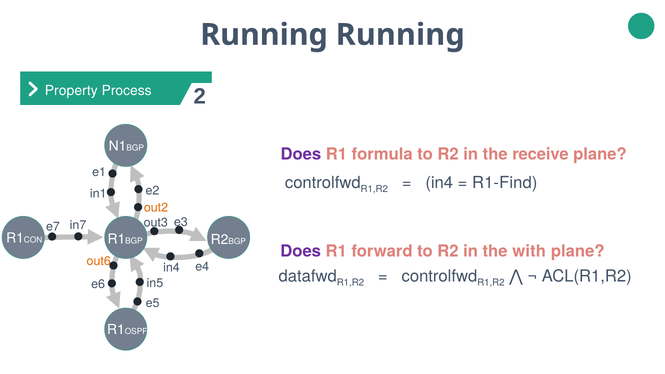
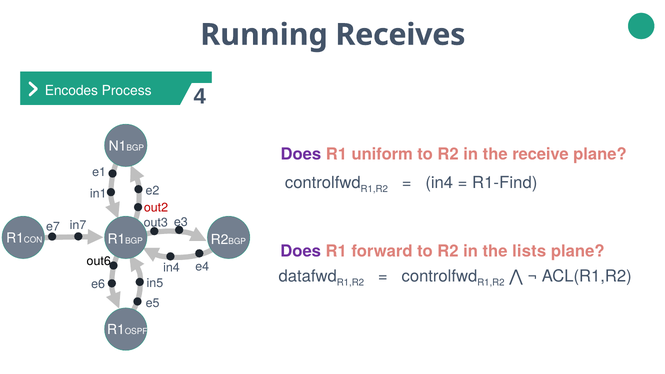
Running Running: Running -> Receives
Property: Property -> Encodes
2: 2 -> 4
formula: formula -> uniform
out2 colour: orange -> red
with: with -> lists
out6 colour: orange -> black
